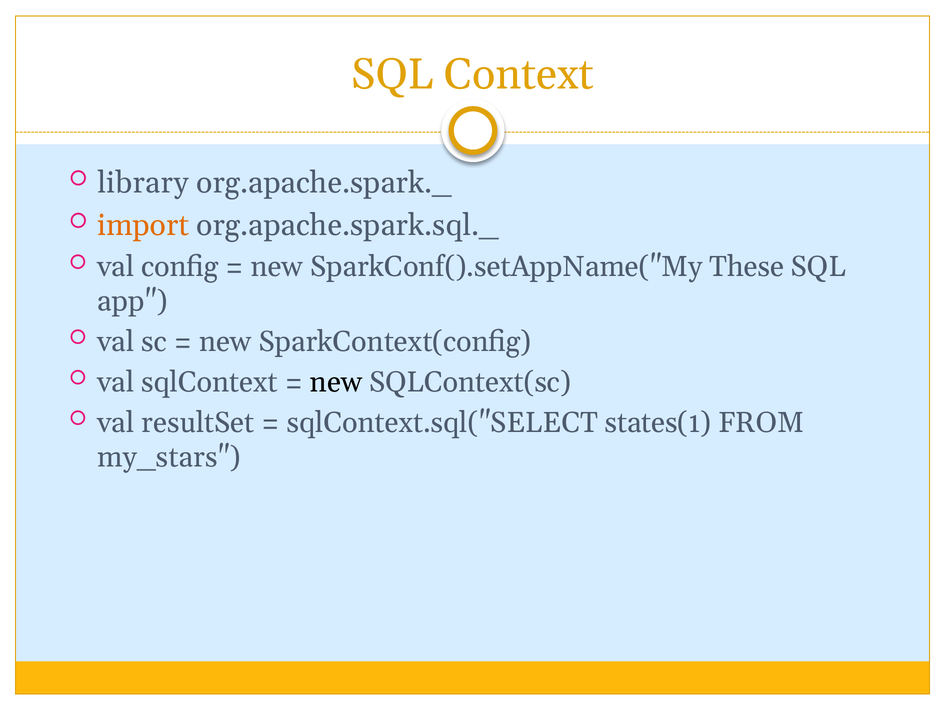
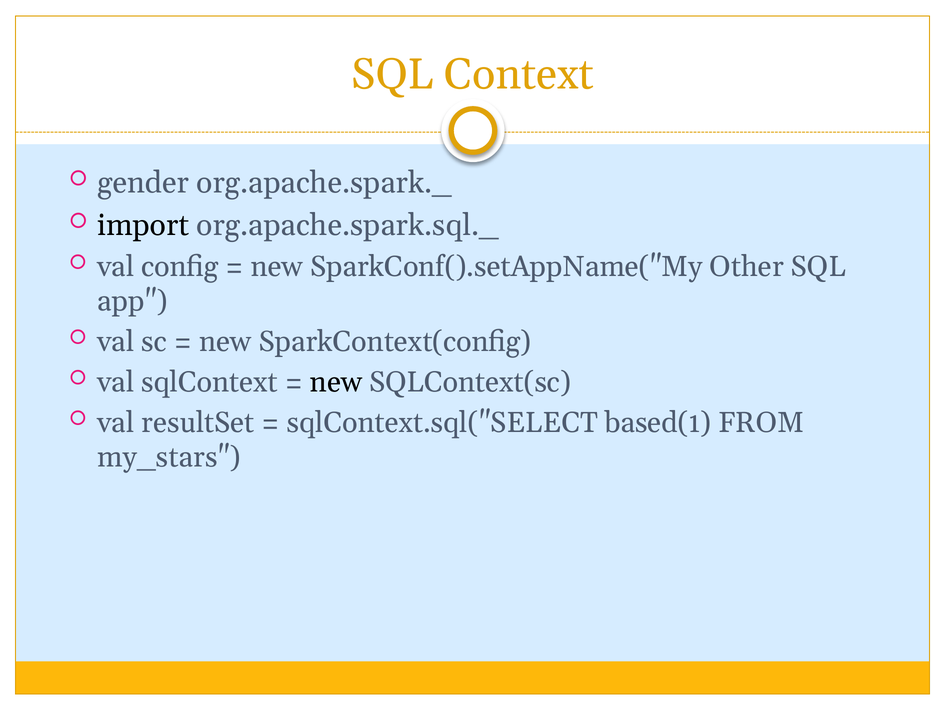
library: library -> gender
import colour: orange -> black
These: These -> Other
states(1: states(1 -> based(1
